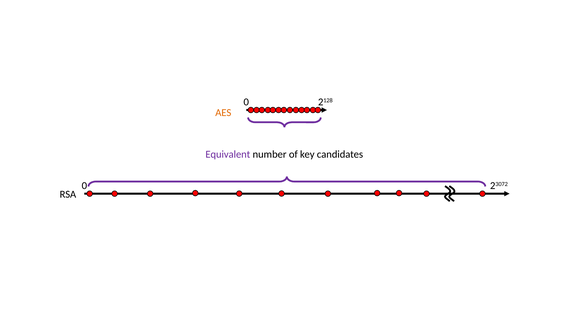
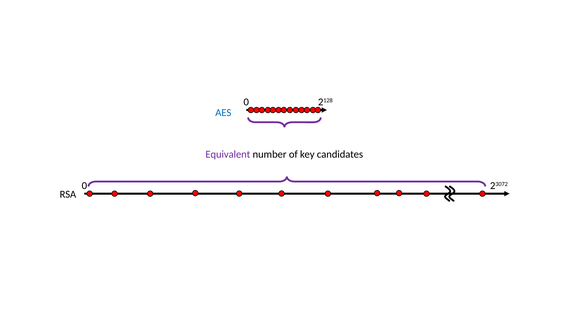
AES colour: orange -> blue
